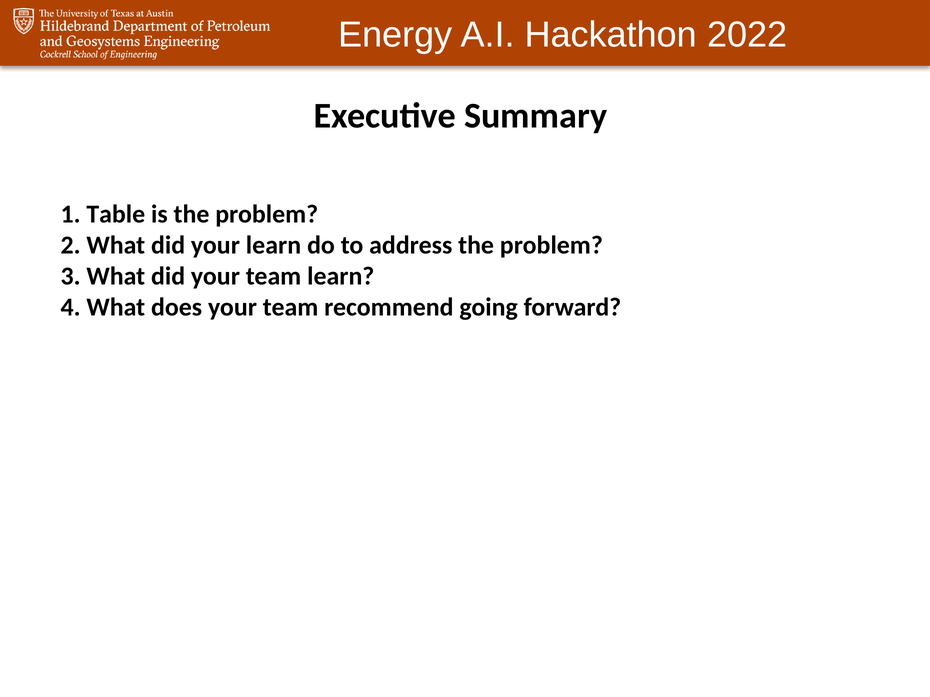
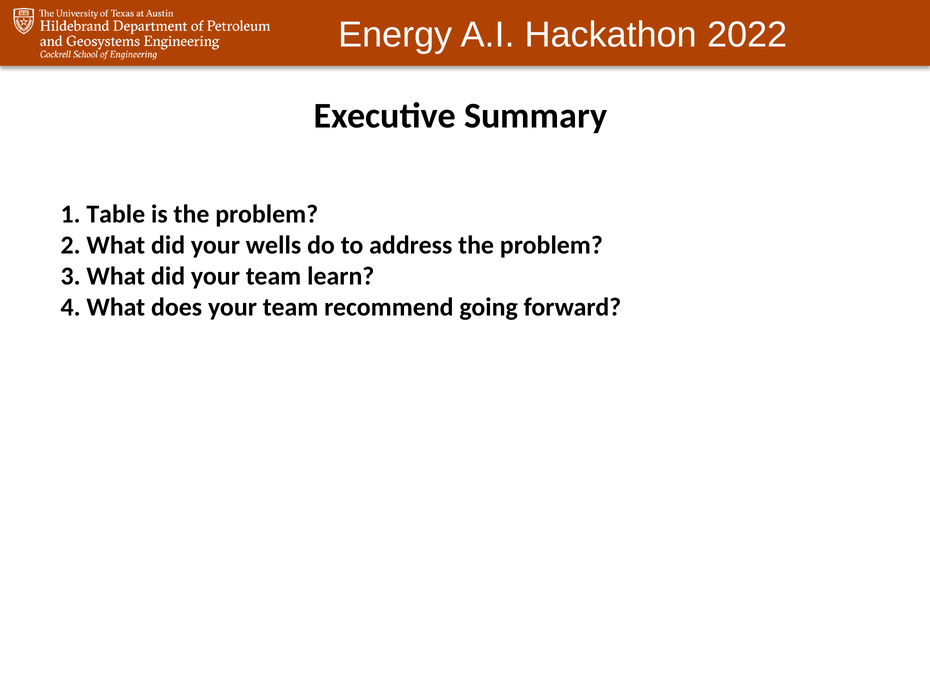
your learn: learn -> wells
